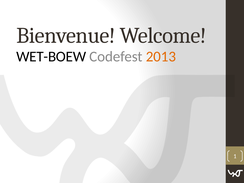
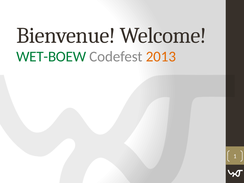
WET-BOEW colour: black -> green
